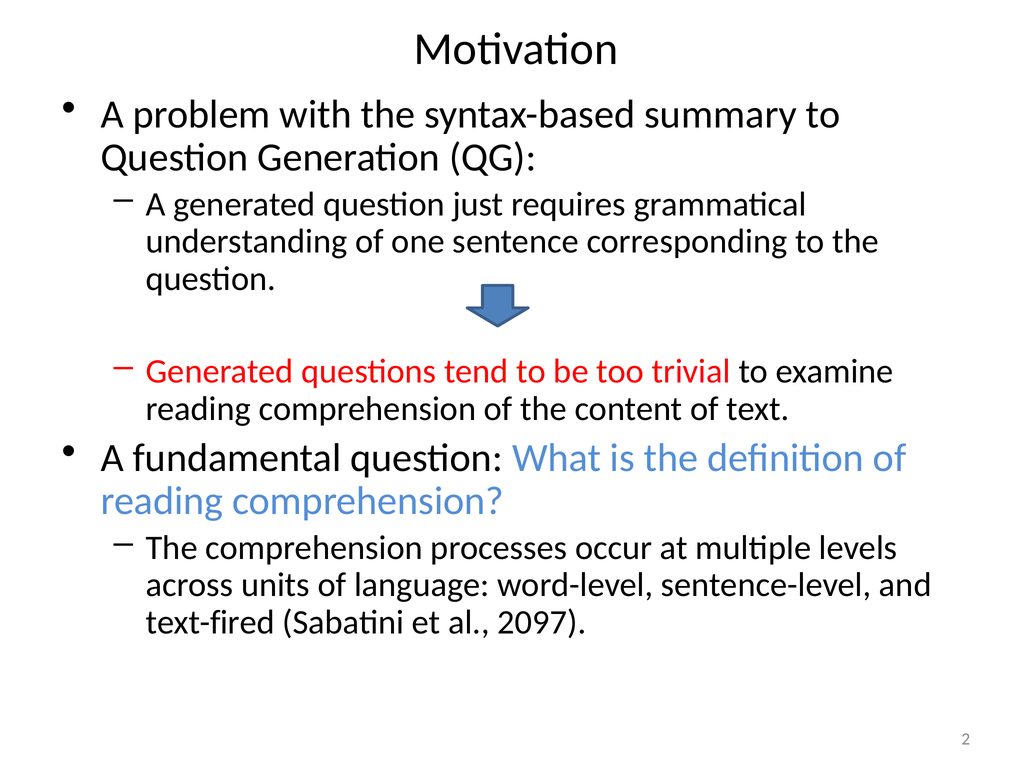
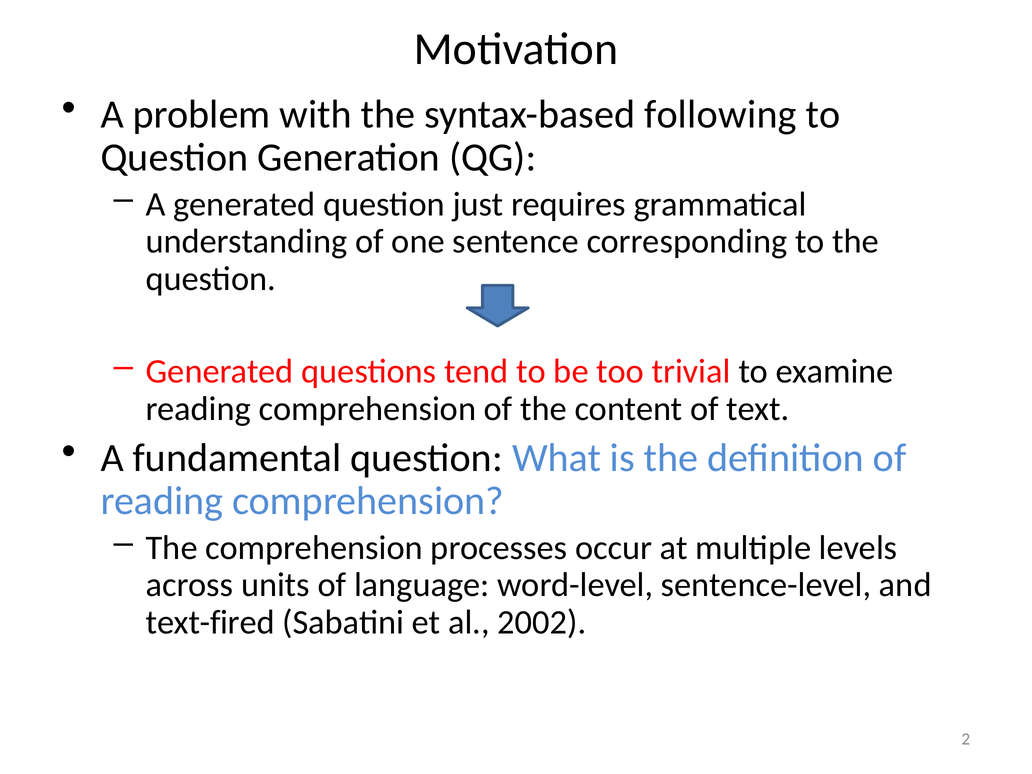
summary: summary -> following
2097: 2097 -> 2002
